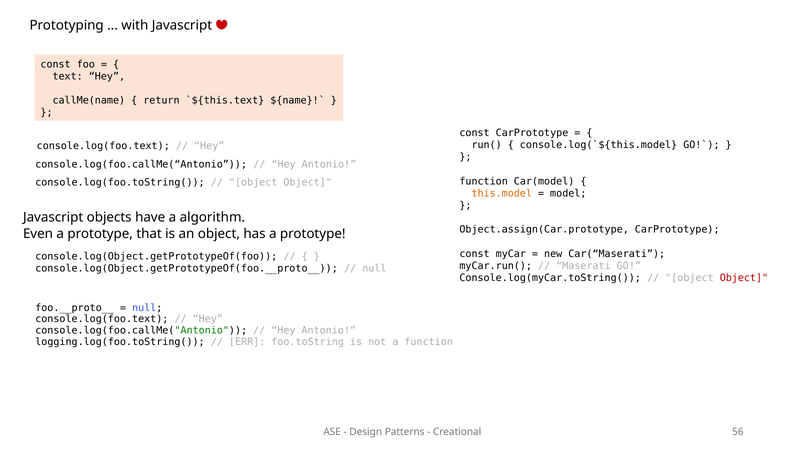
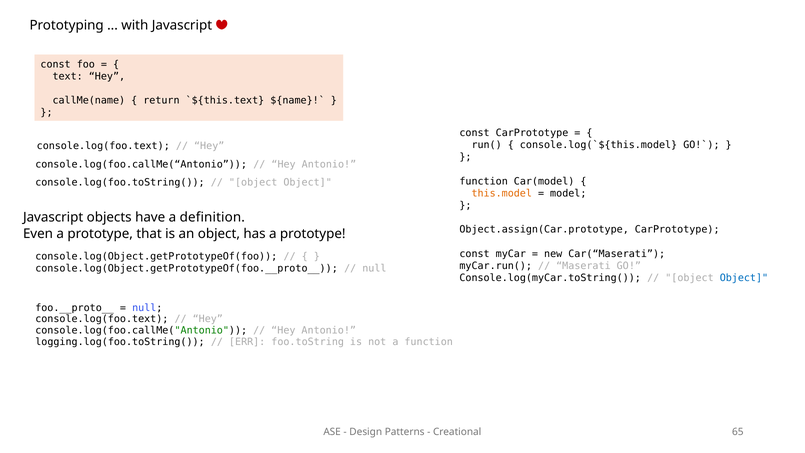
algorithm: algorithm -> definition
Object at (744, 278) colour: red -> blue
56: 56 -> 65
